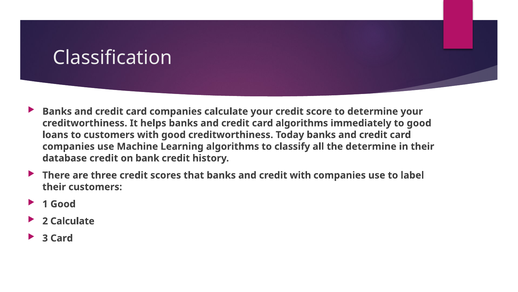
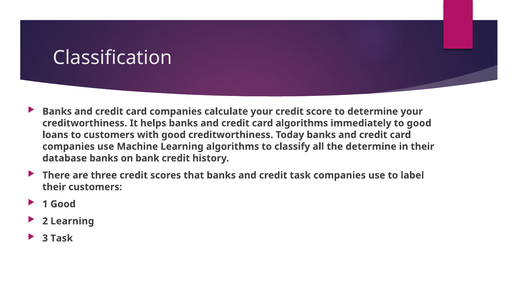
database credit: credit -> banks
credit with: with -> task
2 Calculate: Calculate -> Learning
3 Card: Card -> Task
